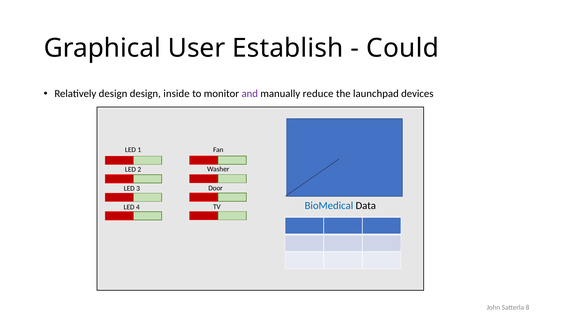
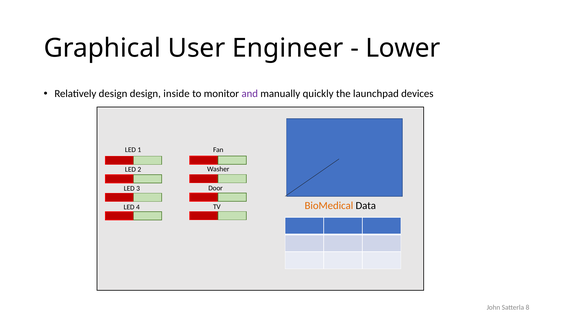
Establish: Establish -> Engineer
Could: Could -> Lower
reduce: reduce -> quickly
BioMedical colour: blue -> orange
